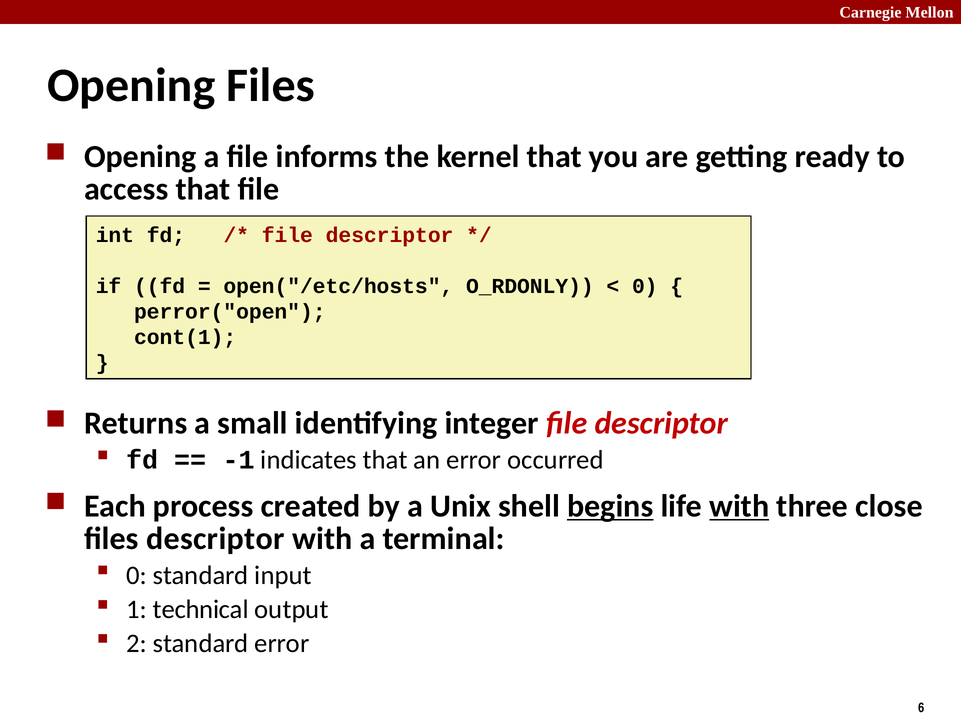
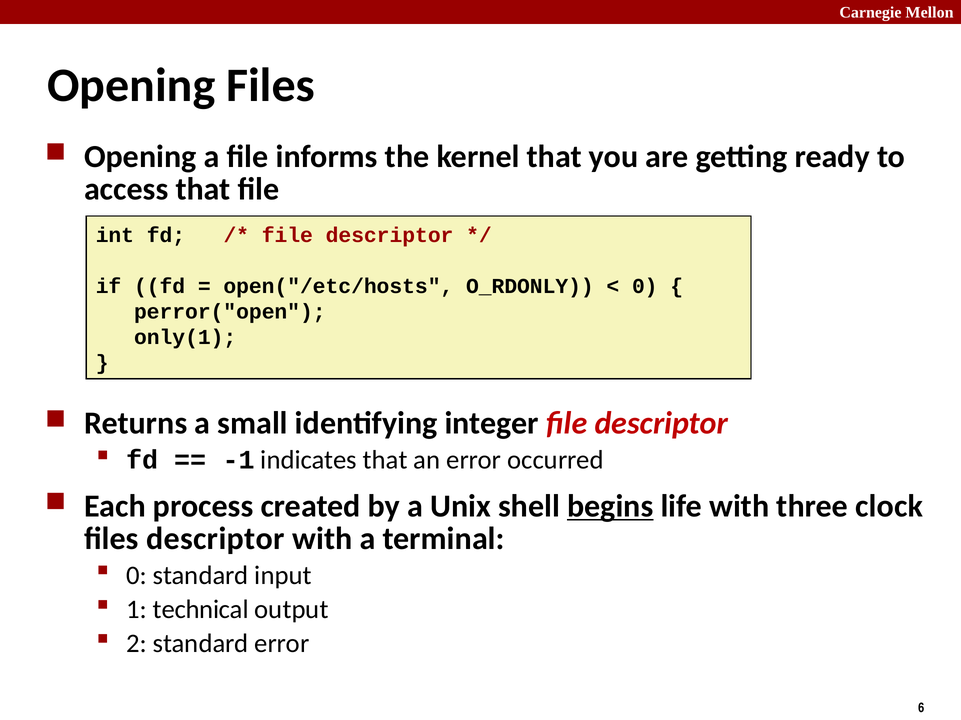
cont(1: cont(1 -> only(1
with at (739, 507) underline: present -> none
close: close -> clock
